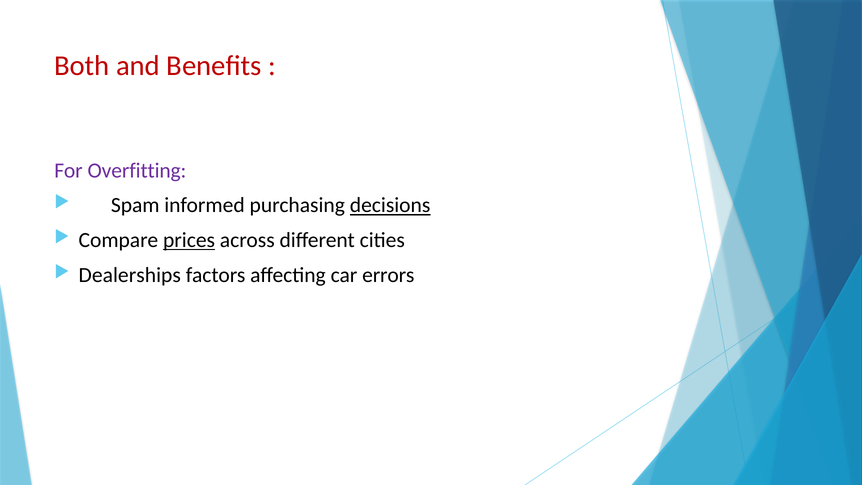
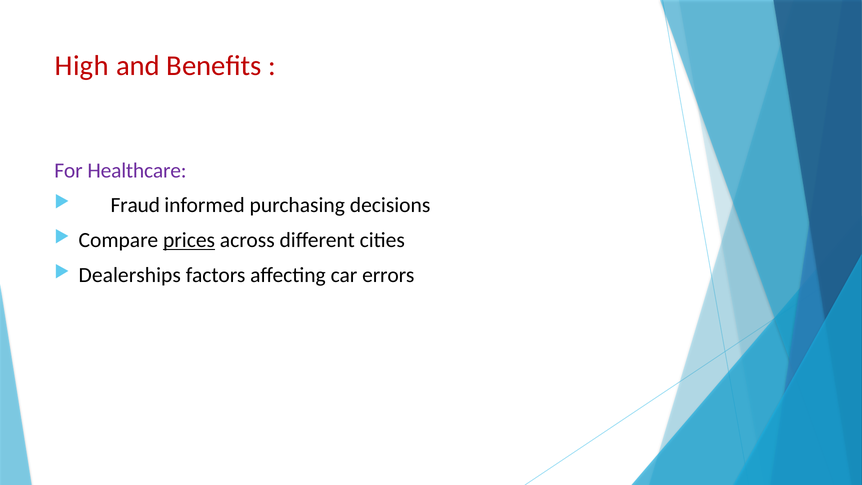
Both: Both -> High
Overfitting: Overfitting -> Healthcare
Spam: Spam -> Fraud
decisions underline: present -> none
